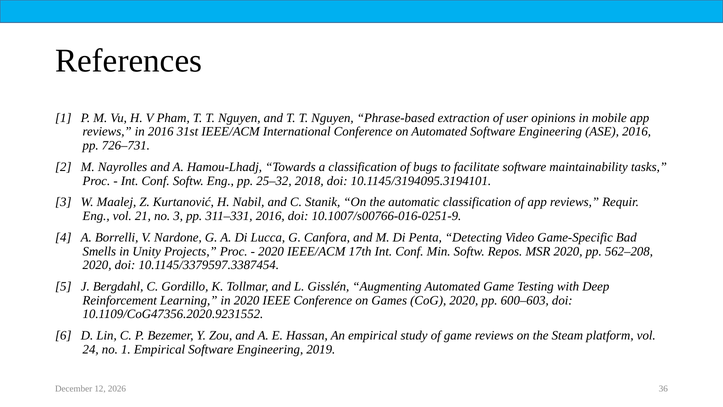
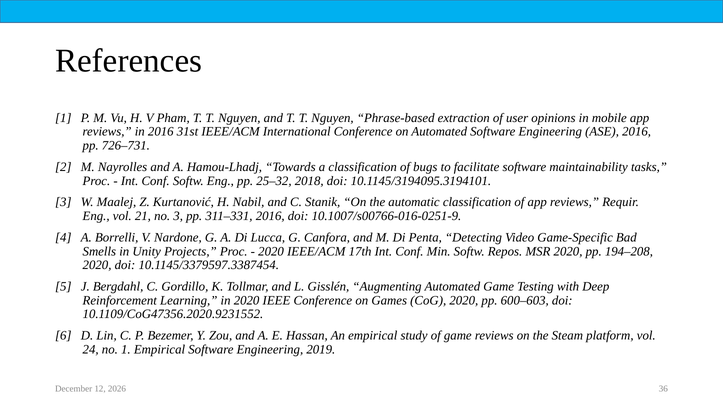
562–208: 562–208 -> 194–208
